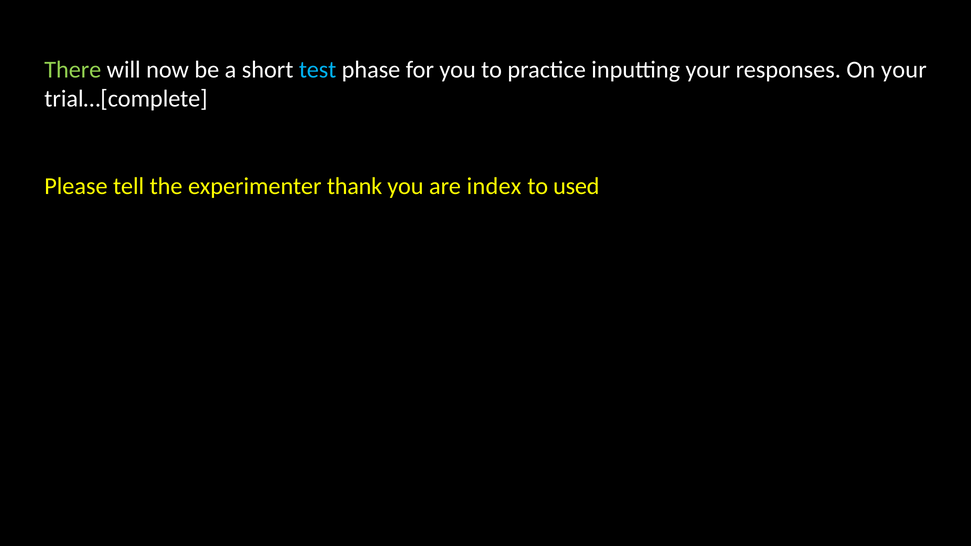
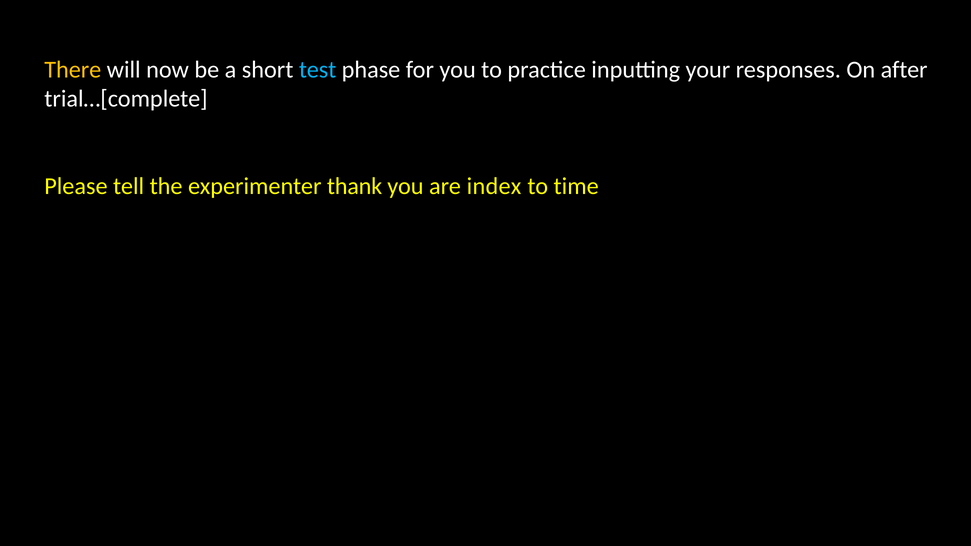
There colour: light green -> yellow
On your: your -> after
used: used -> time
